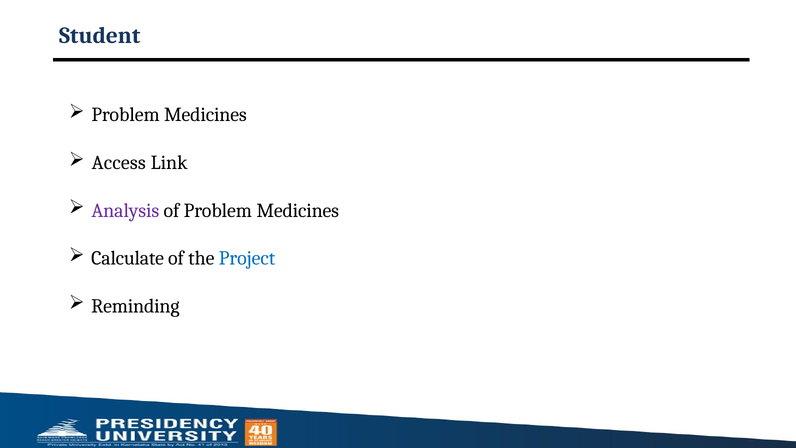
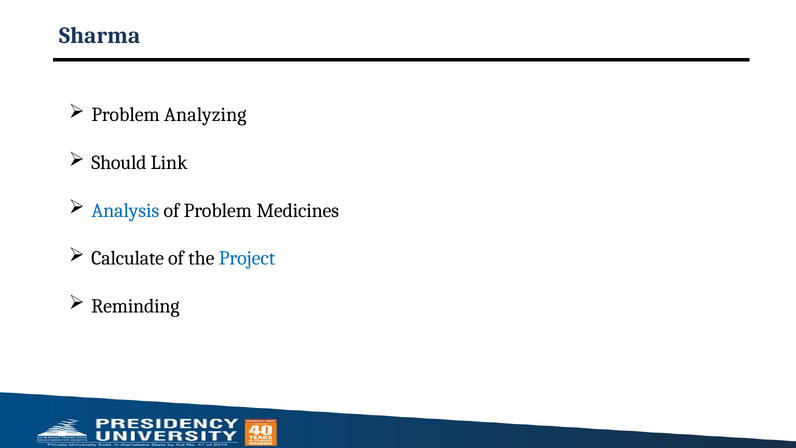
Student: Student -> Sharma
Medicines at (205, 115): Medicines -> Analyzing
Access: Access -> Should
Analysis colour: purple -> blue
